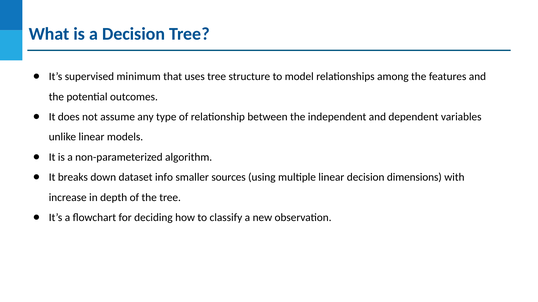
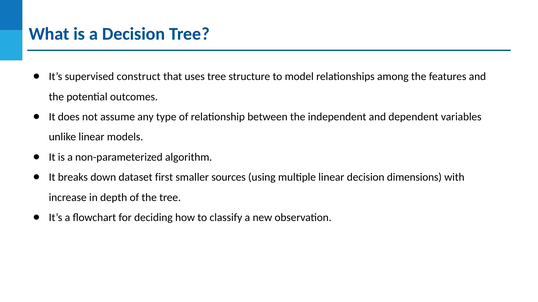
minimum: minimum -> construct
info: info -> first
